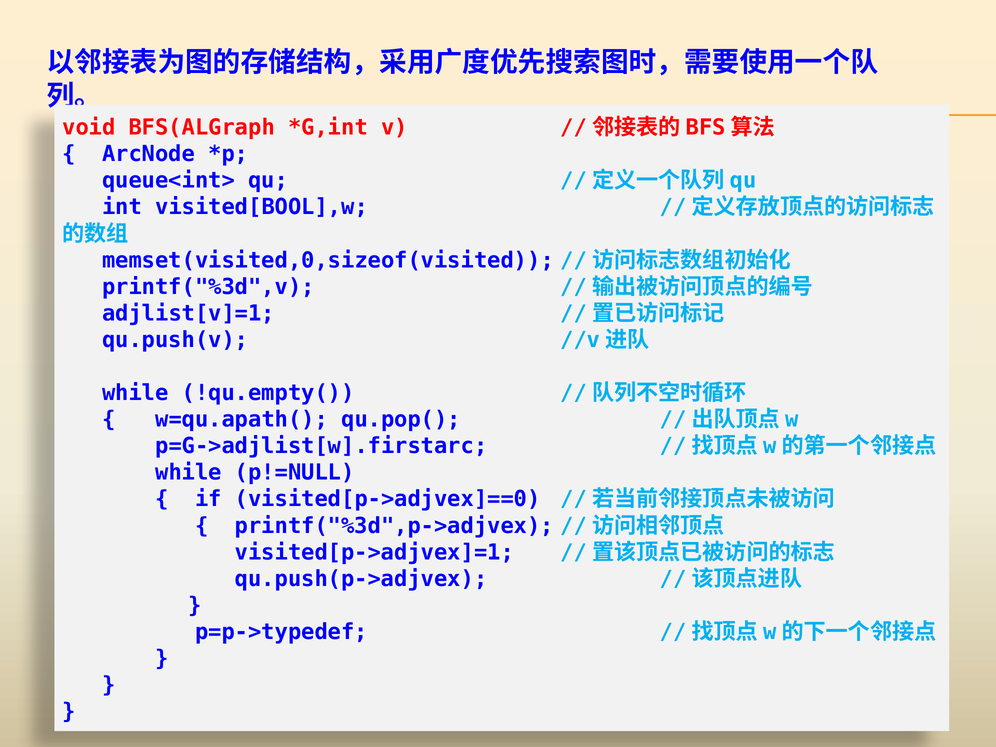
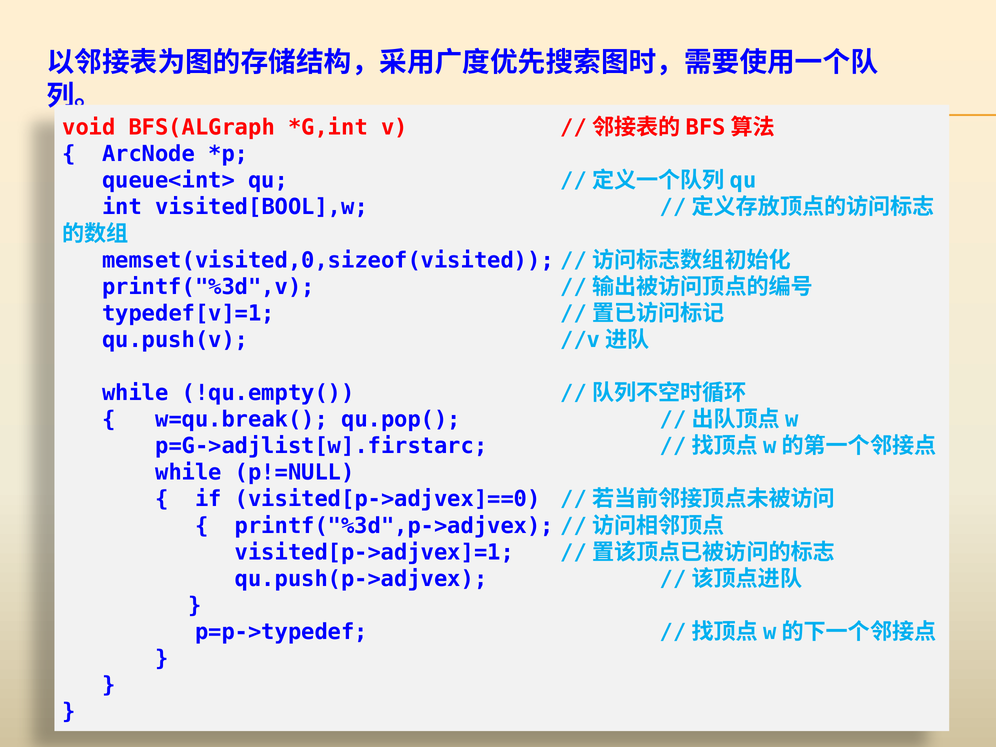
adjlist[v]=1: adjlist[v]=1 -> typedef[v]=1
w=qu.apath(: w=qu.apath( -> w=qu.break(
